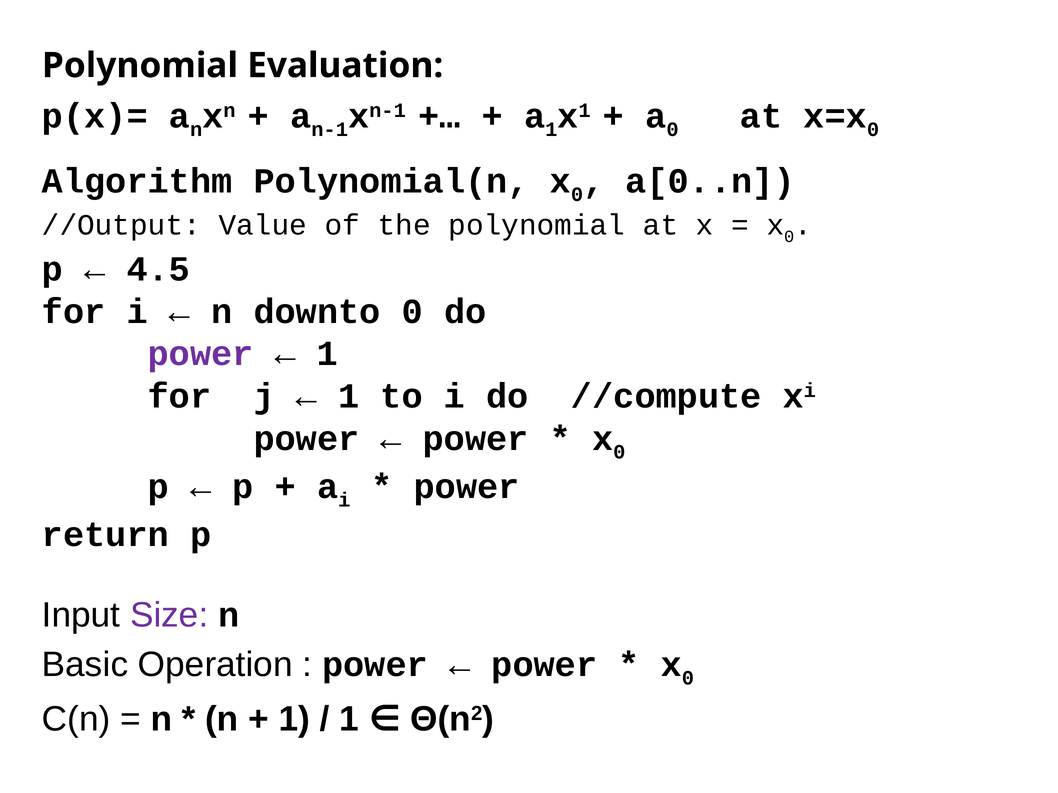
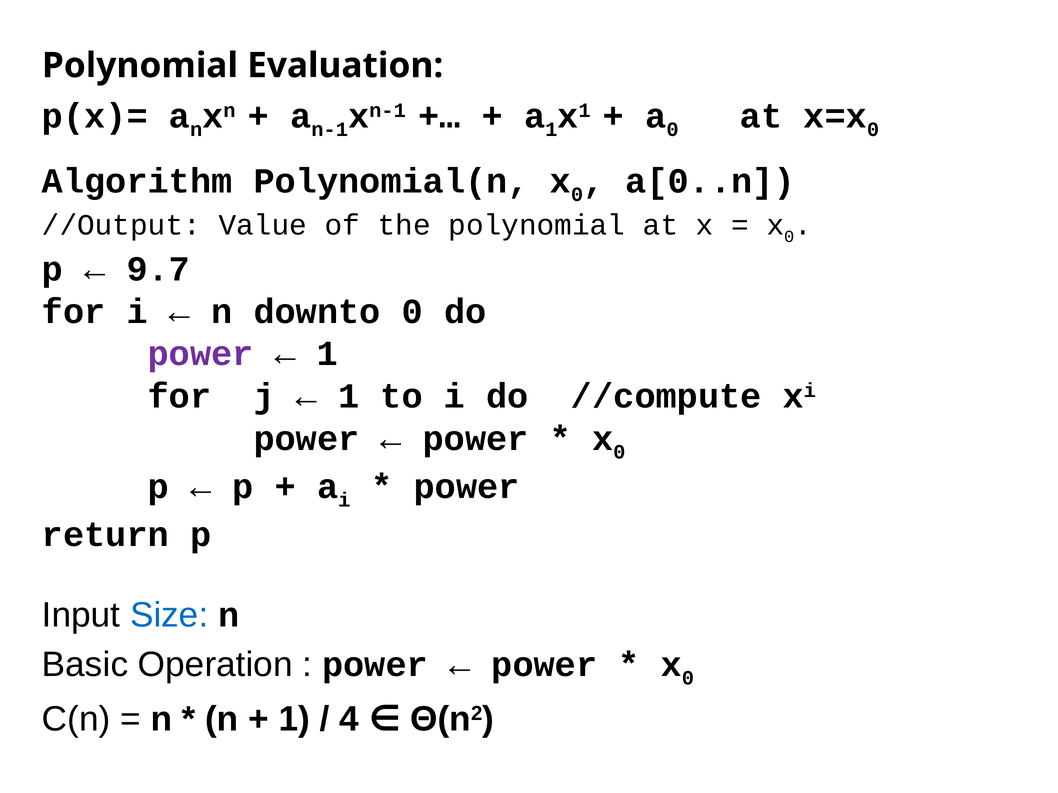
4.5: 4.5 -> 9.7
Size colour: purple -> blue
1 at (349, 719): 1 -> 4
